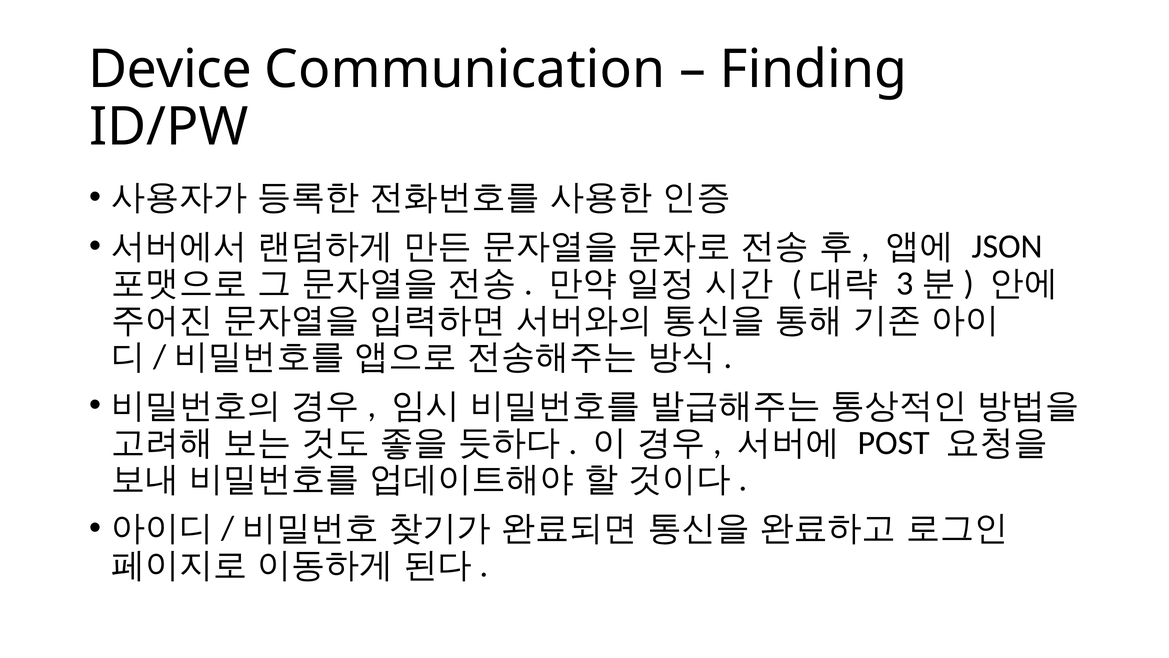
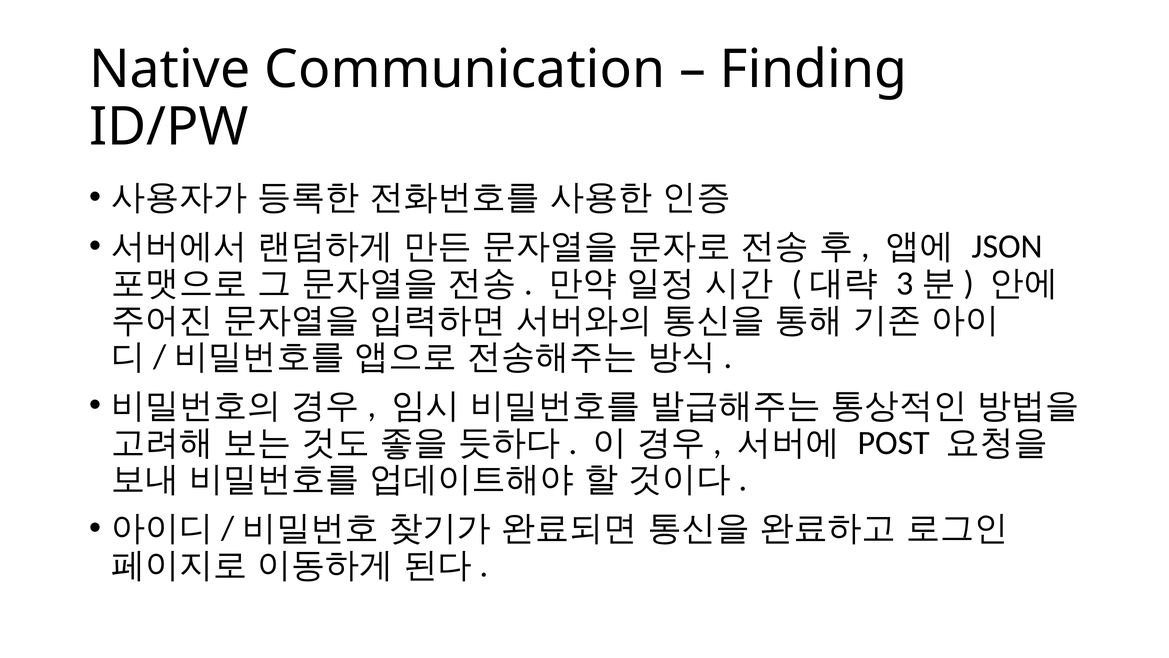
Device: Device -> Native
